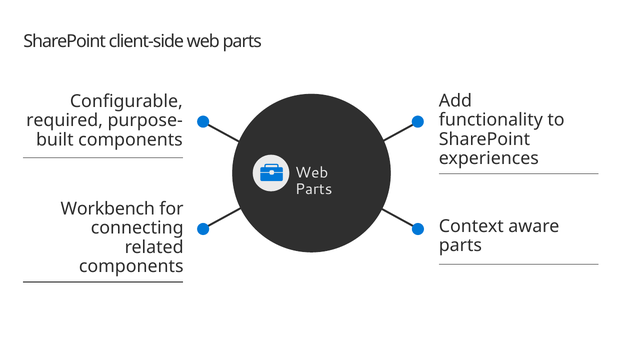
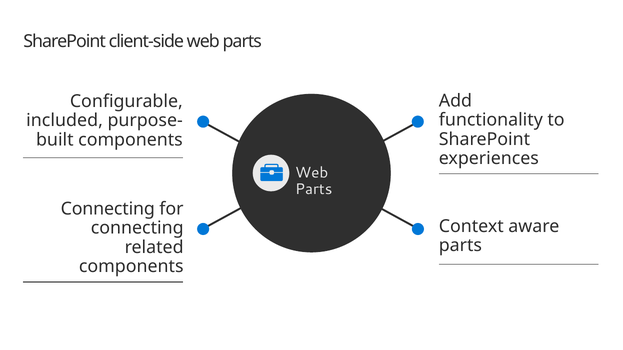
required: required -> included
Workbench at (108, 209): Workbench -> Connecting
